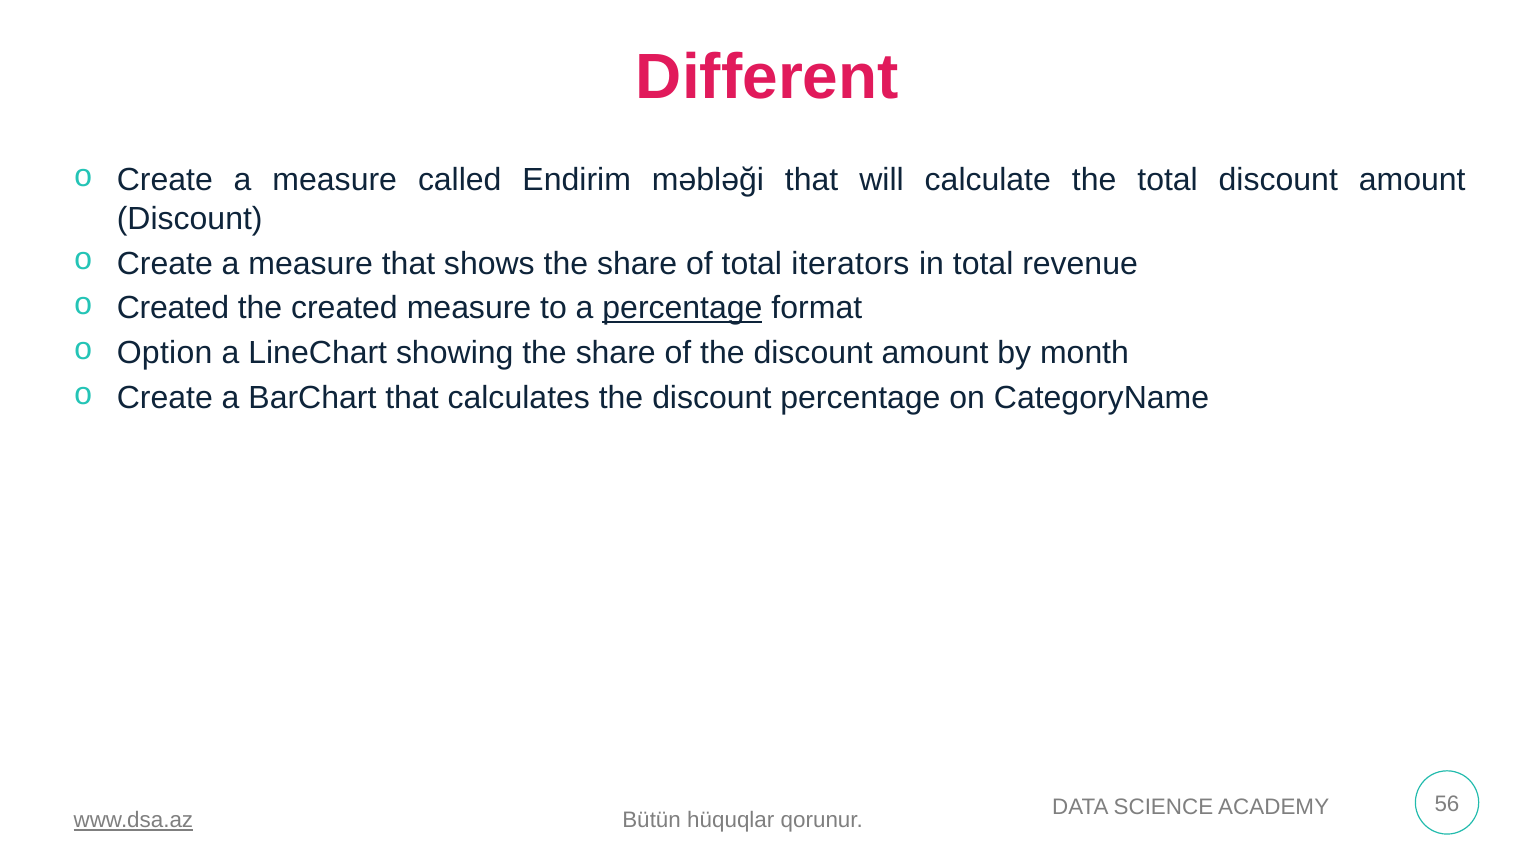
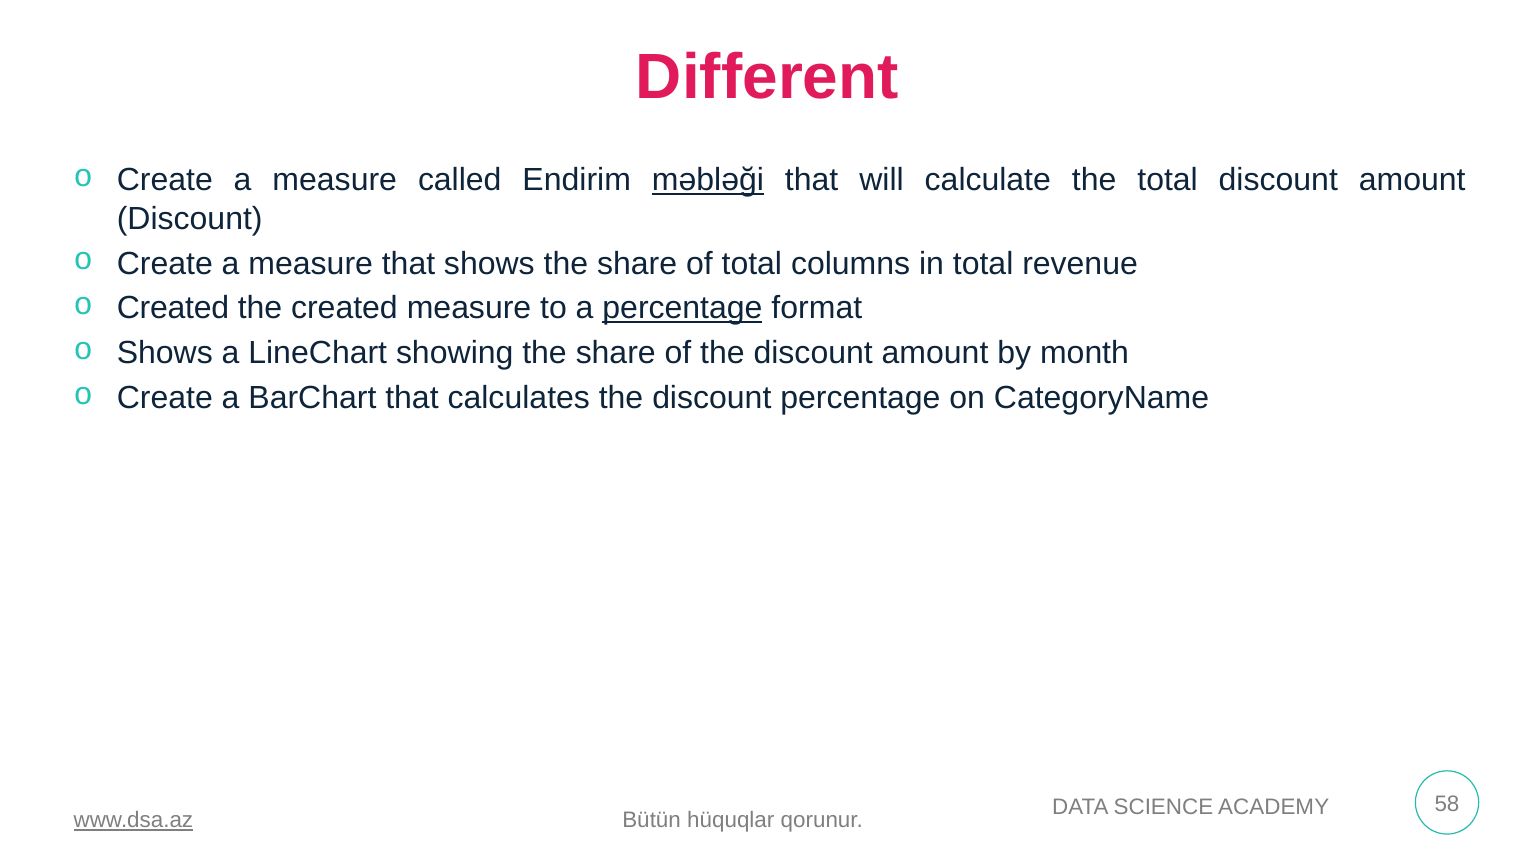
məbləği underline: none -> present
iterators: iterators -> columns
Option at (165, 353): Option -> Shows
56: 56 -> 58
